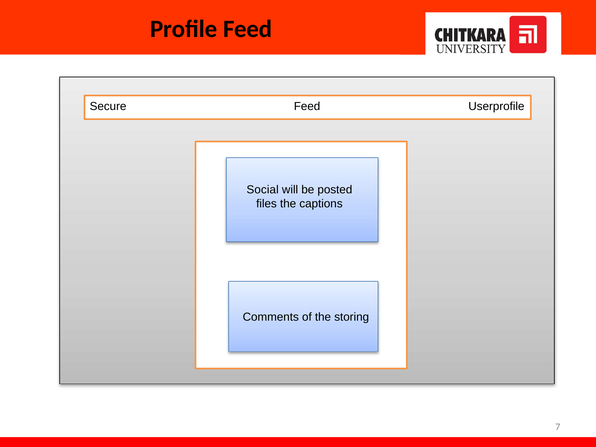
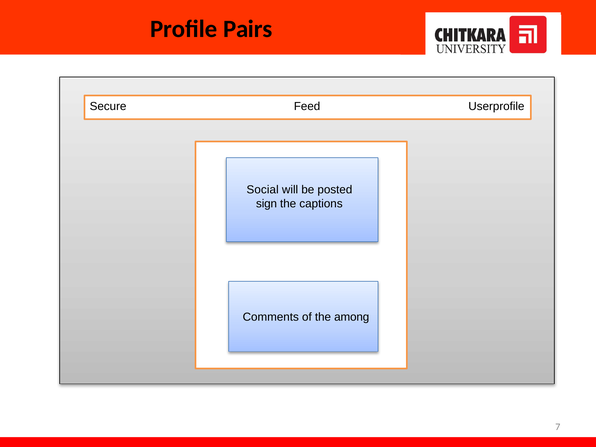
Profile Feed: Feed -> Pairs
files: files -> sign
storing: storing -> among
